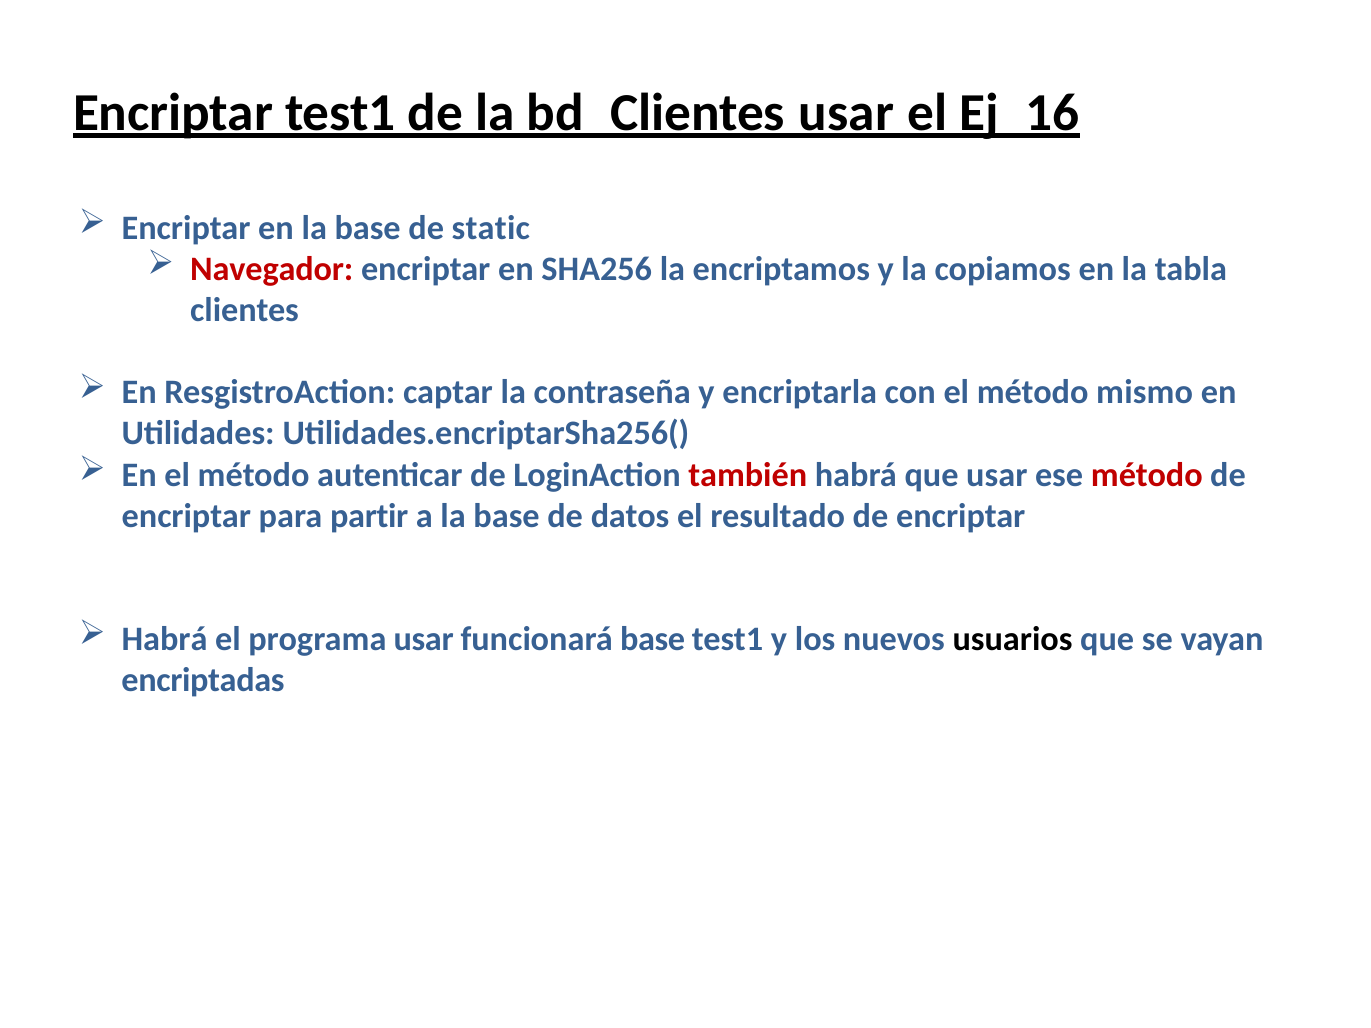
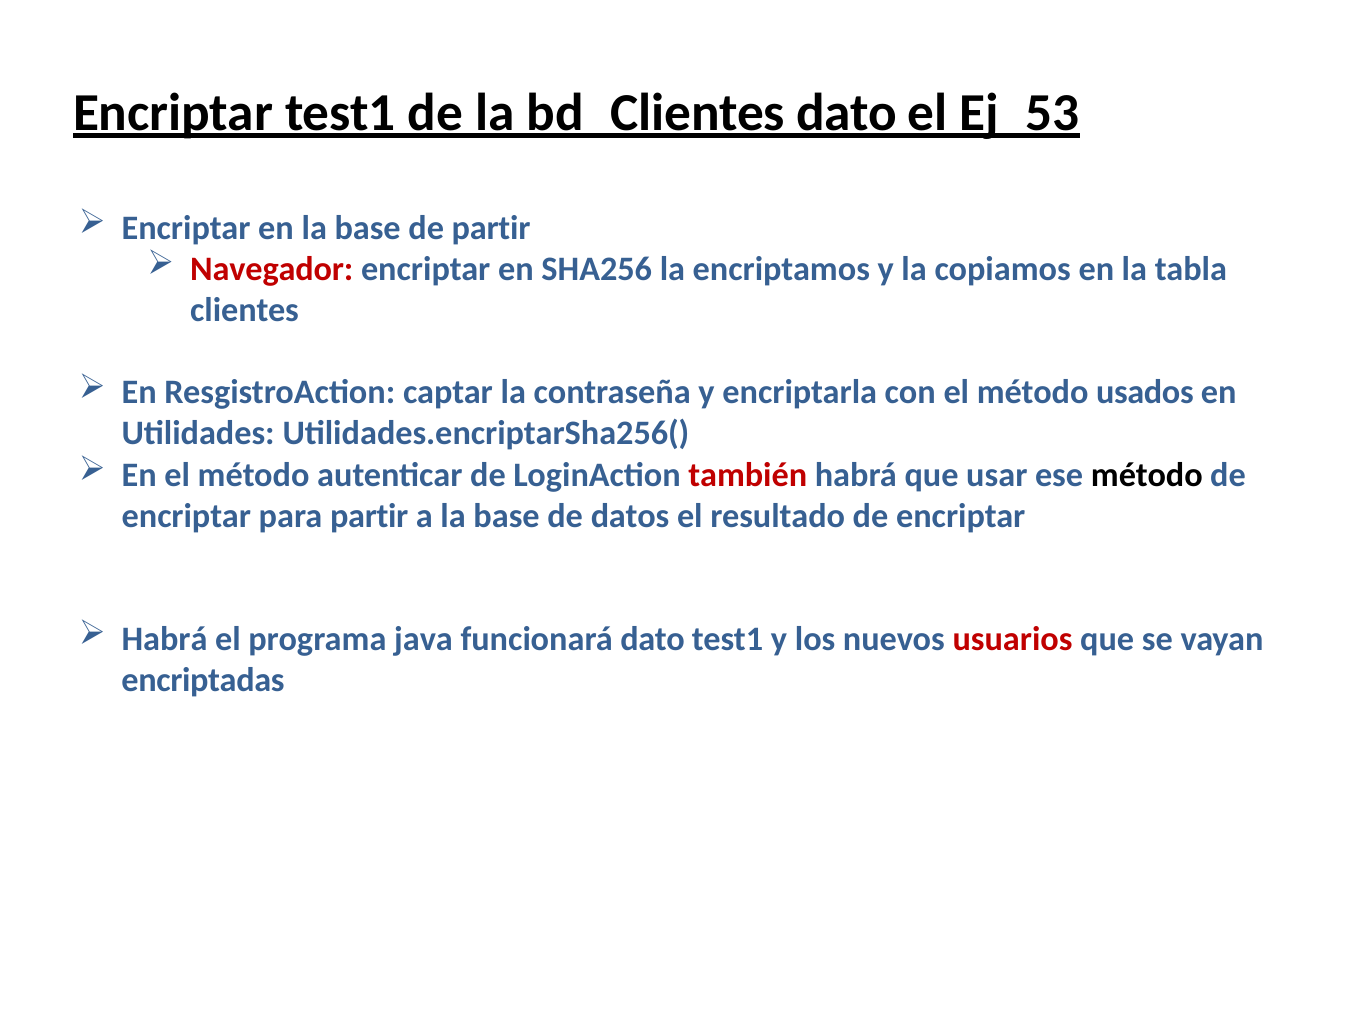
bd_Clientes usar: usar -> dato
Ej_16: Ej_16 -> Ej_53
de static: static -> partir
mismo: mismo -> usados
método at (1147, 475) colour: red -> black
programa usar: usar -> java
funcionará base: base -> dato
usuarios colour: black -> red
